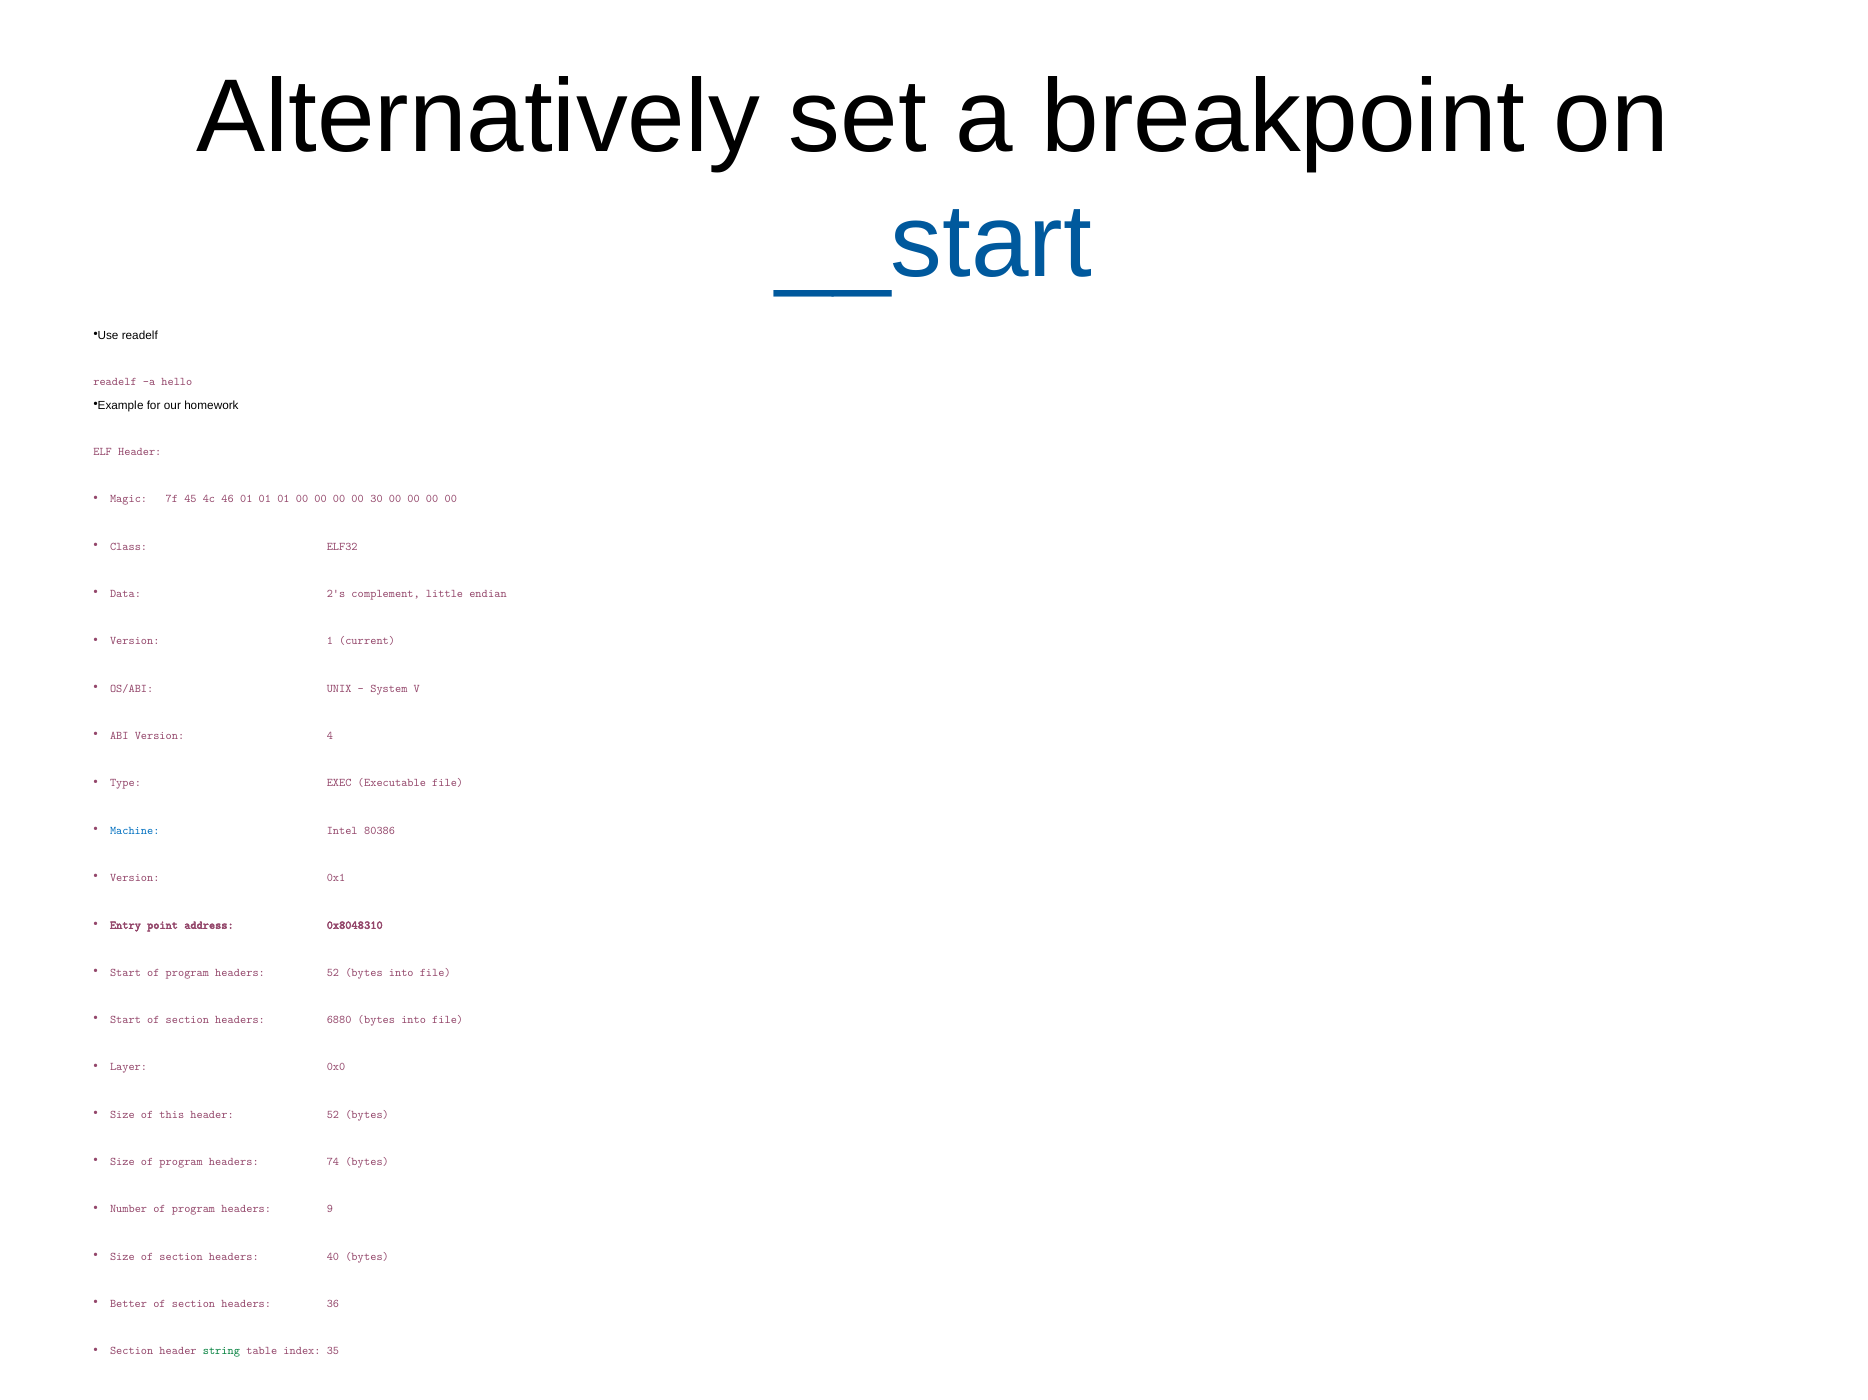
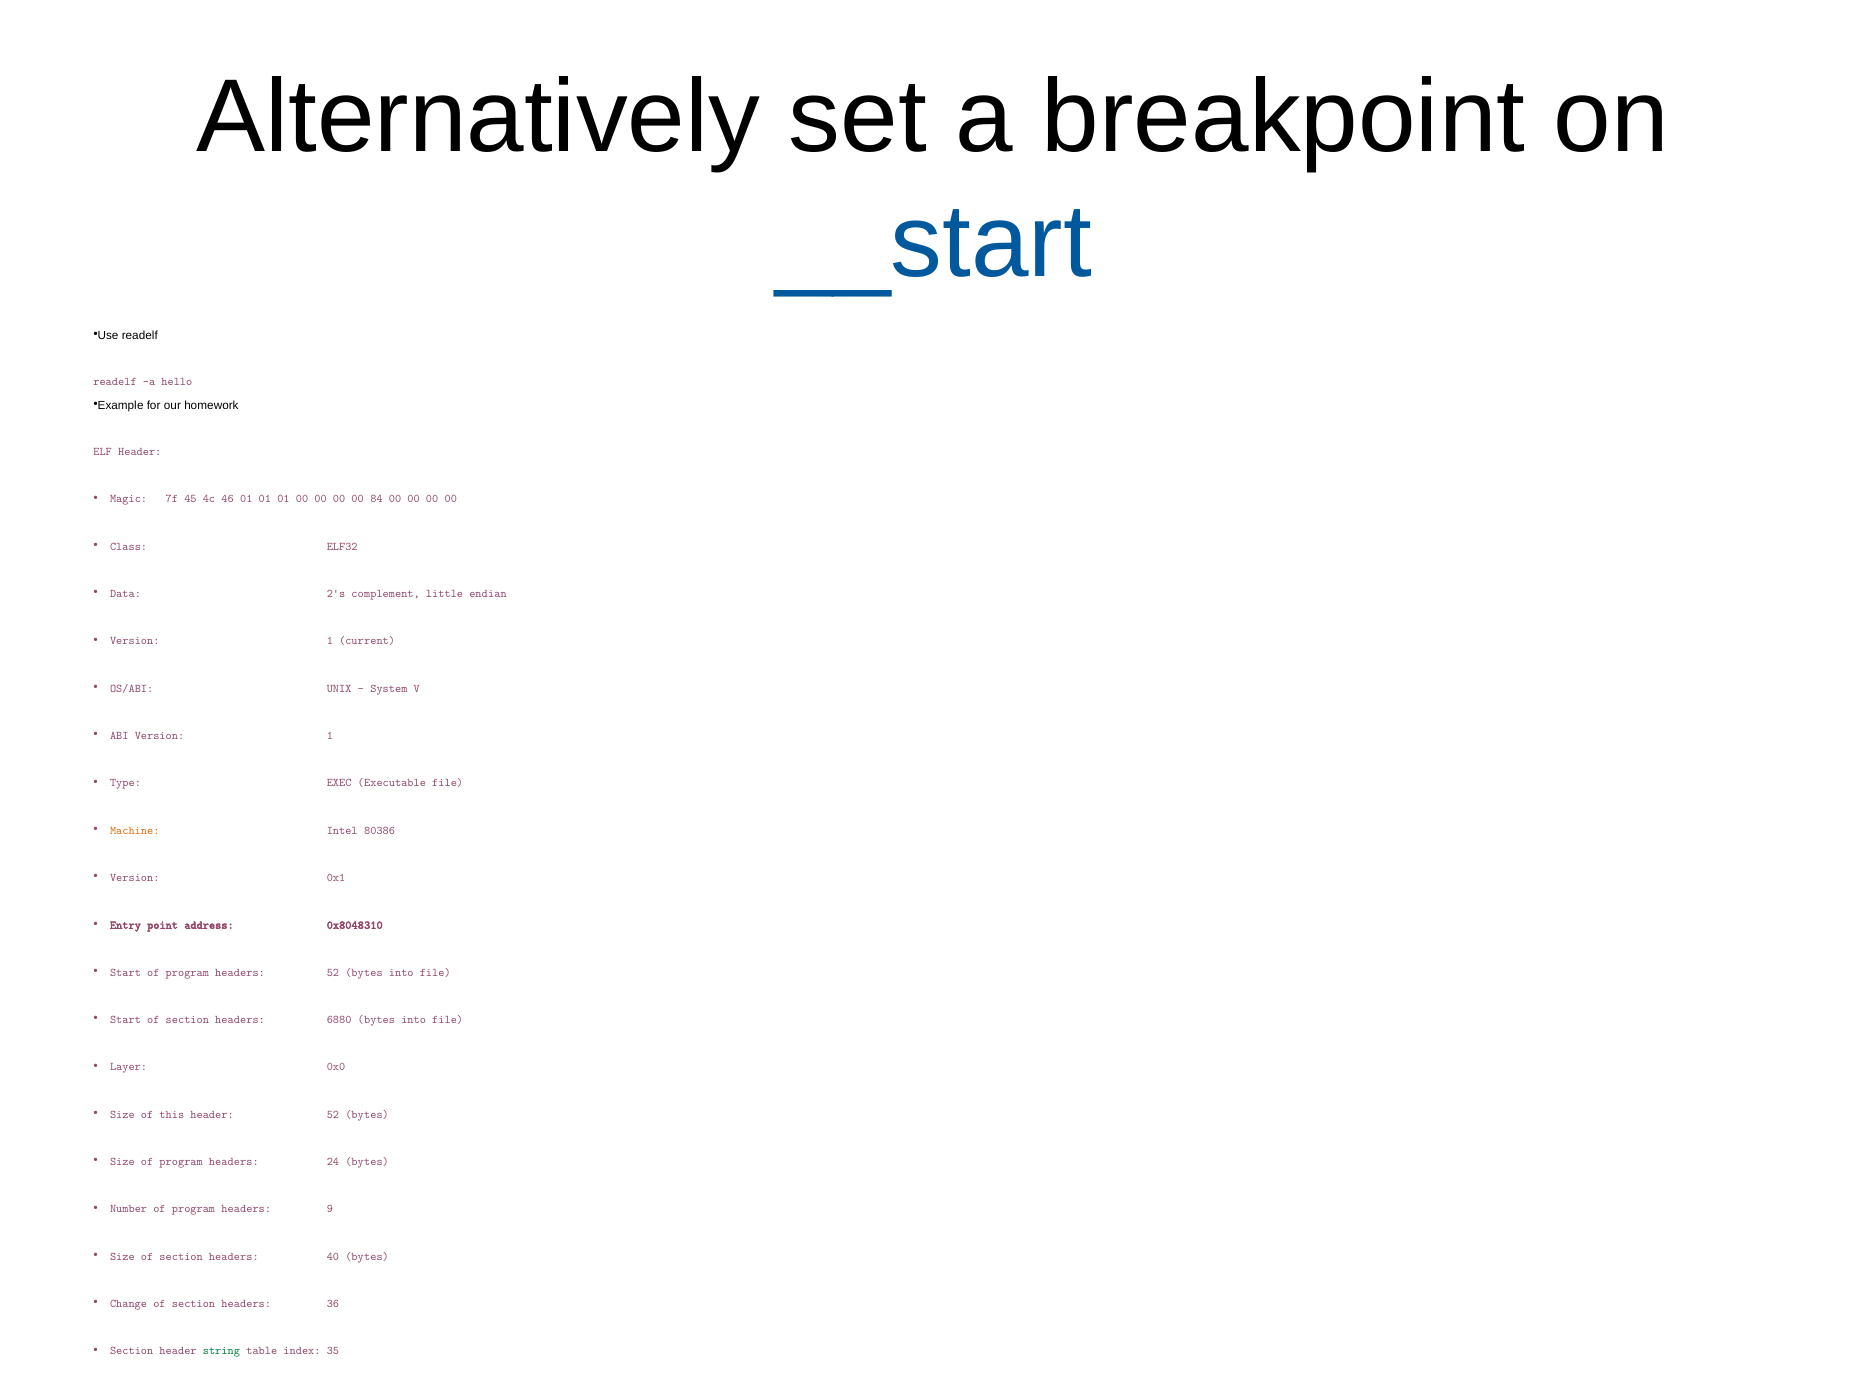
30: 30 -> 84
ABI Version 4: 4 -> 1
Machine colour: blue -> orange
74: 74 -> 24
Better: Better -> Change
